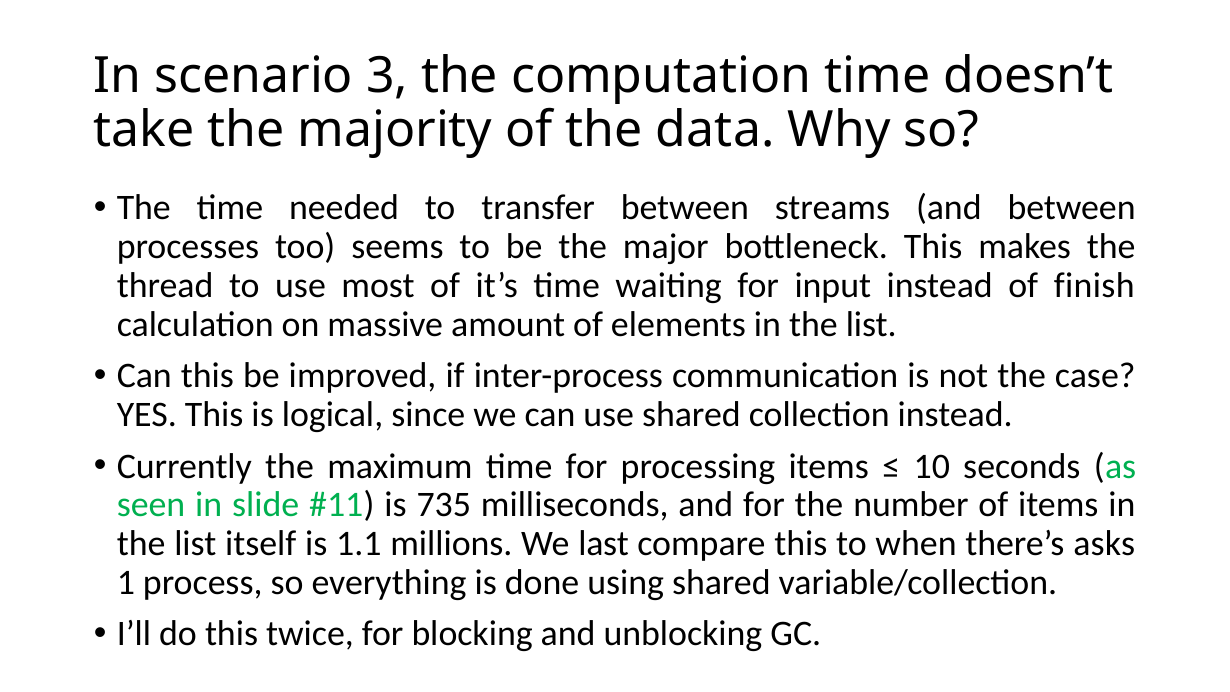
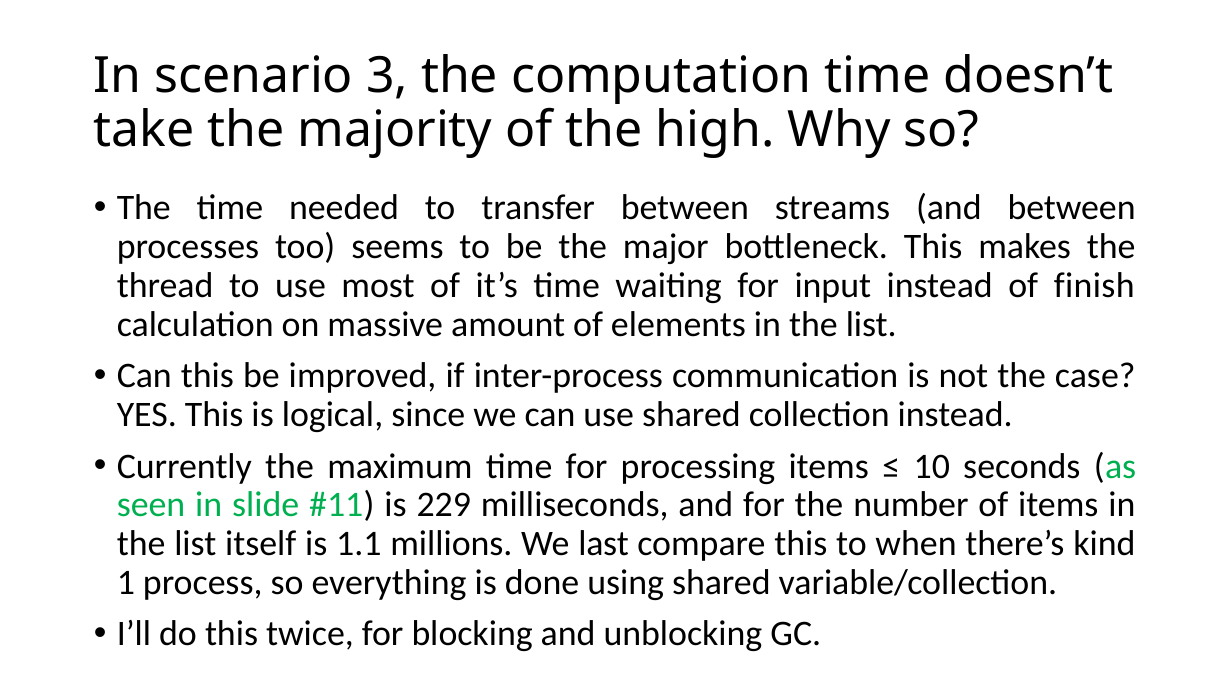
data: data -> high
735: 735 -> 229
asks: asks -> kind
